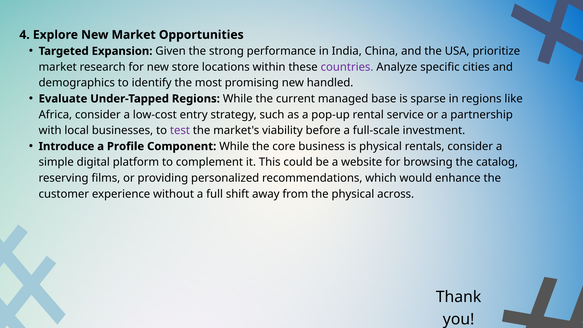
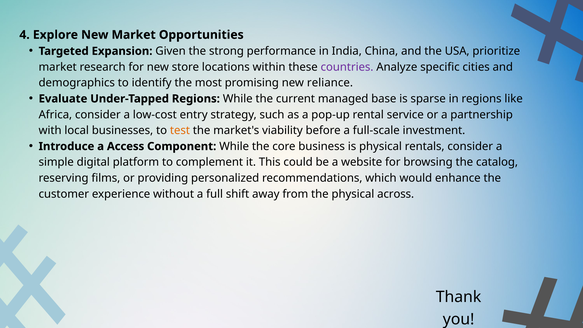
handled: handled -> reliance
test colour: purple -> orange
Profile: Profile -> Access
